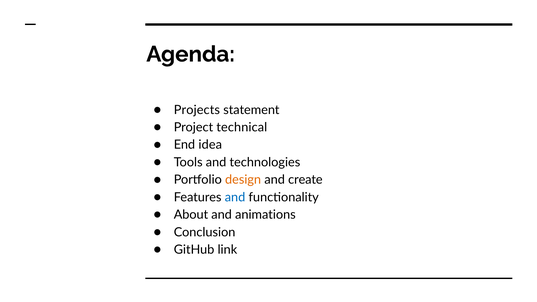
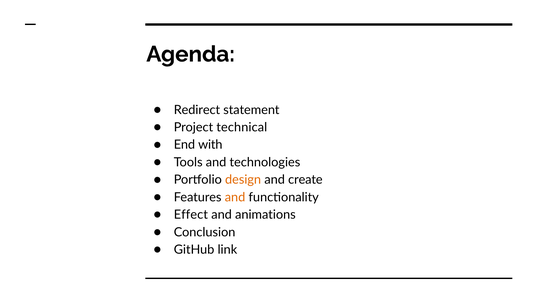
Projects: Projects -> Redirect
idea: idea -> with
and at (235, 197) colour: blue -> orange
About: About -> Effect
